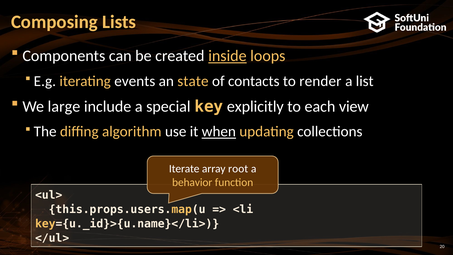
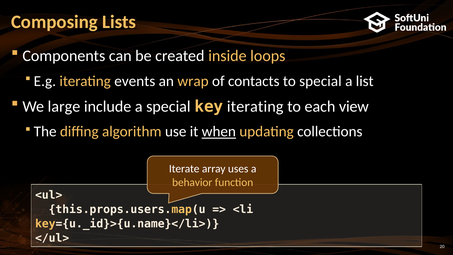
inside underline: present -> none
state: state -> wrap
to render: render -> special
key explicitly: explicitly -> iterating
root: root -> uses
